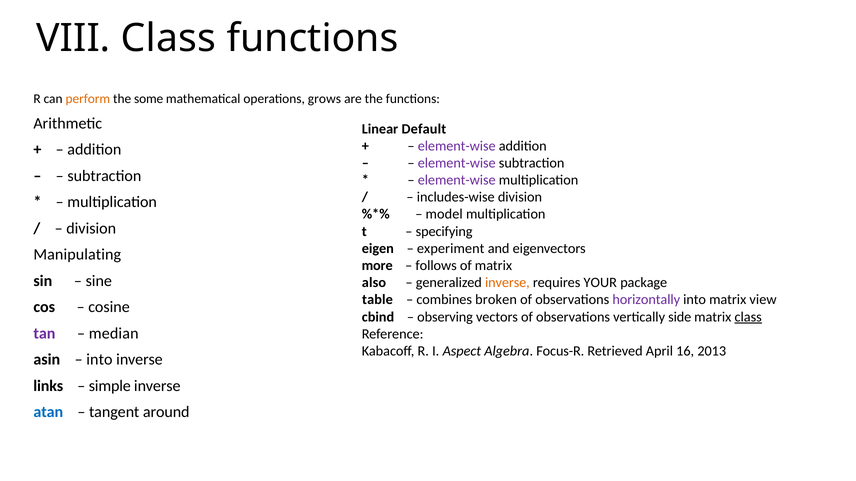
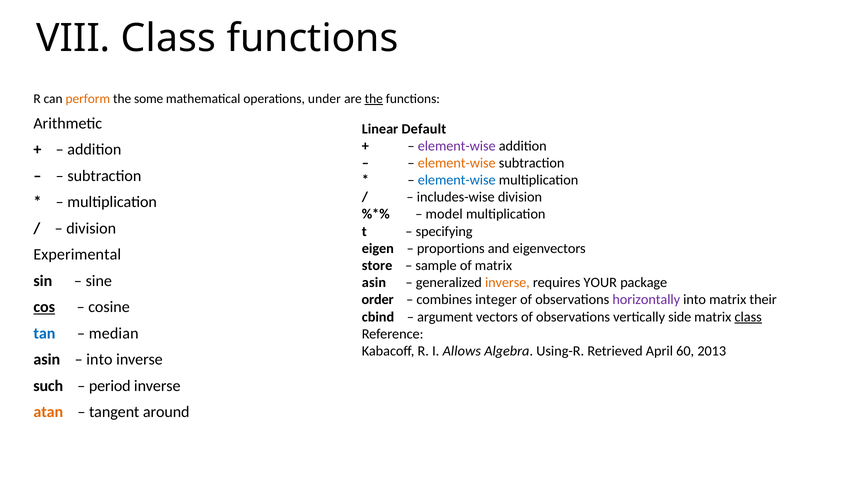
grows: grows -> under
the at (374, 99) underline: none -> present
element-wise at (457, 163) colour: purple -> orange
element-wise at (457, 180) colour: purple -> blue
experiment: experiment -> proportions
Manipulating: Manipulating -> Experimental
more: more -> store
follows: follows -> sample
also at (374, 283): also -> asin
table: table -> order
broken: broken -> integer
view: view -> their
cos underline: none -> present
observing: observing -> argument
tan colour: purple -> blue
Aspect: Aspect -> Allows
Focus-R: Focus-R -> Using-R
16: 16 -> 60
links: links -> such
simple: simple -> period
atan colour: blue -> orange
